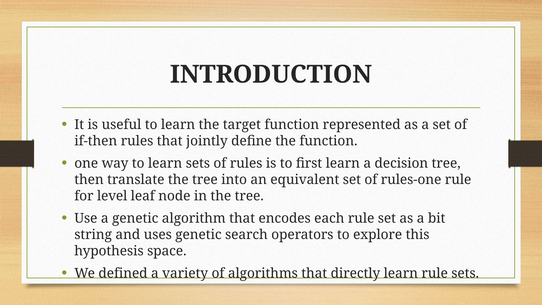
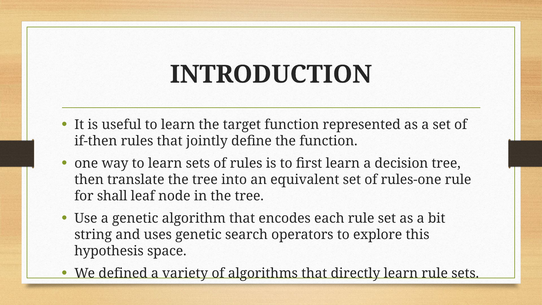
level: level -> shall
